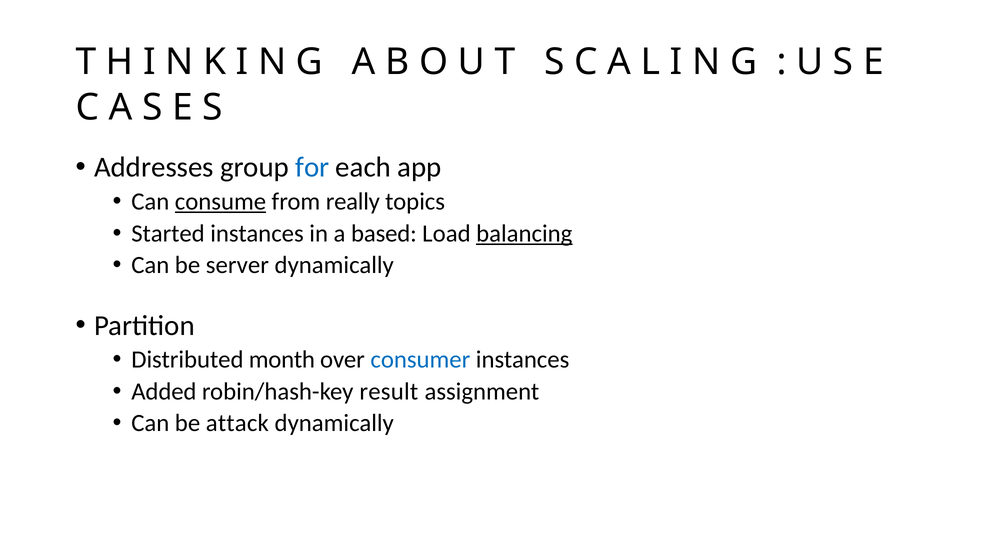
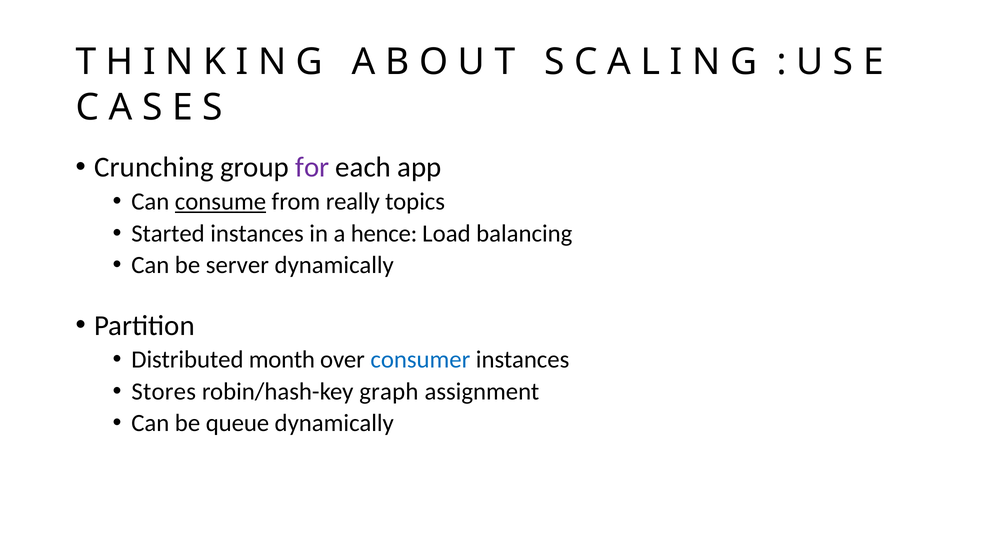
Addresses: Addresses -> Crunching
for colour: blue -> purple
based: based -> hence
balancing underline: present -> none
Added: Added -> Stores
result: result -> graph
attack: attack -> queue
